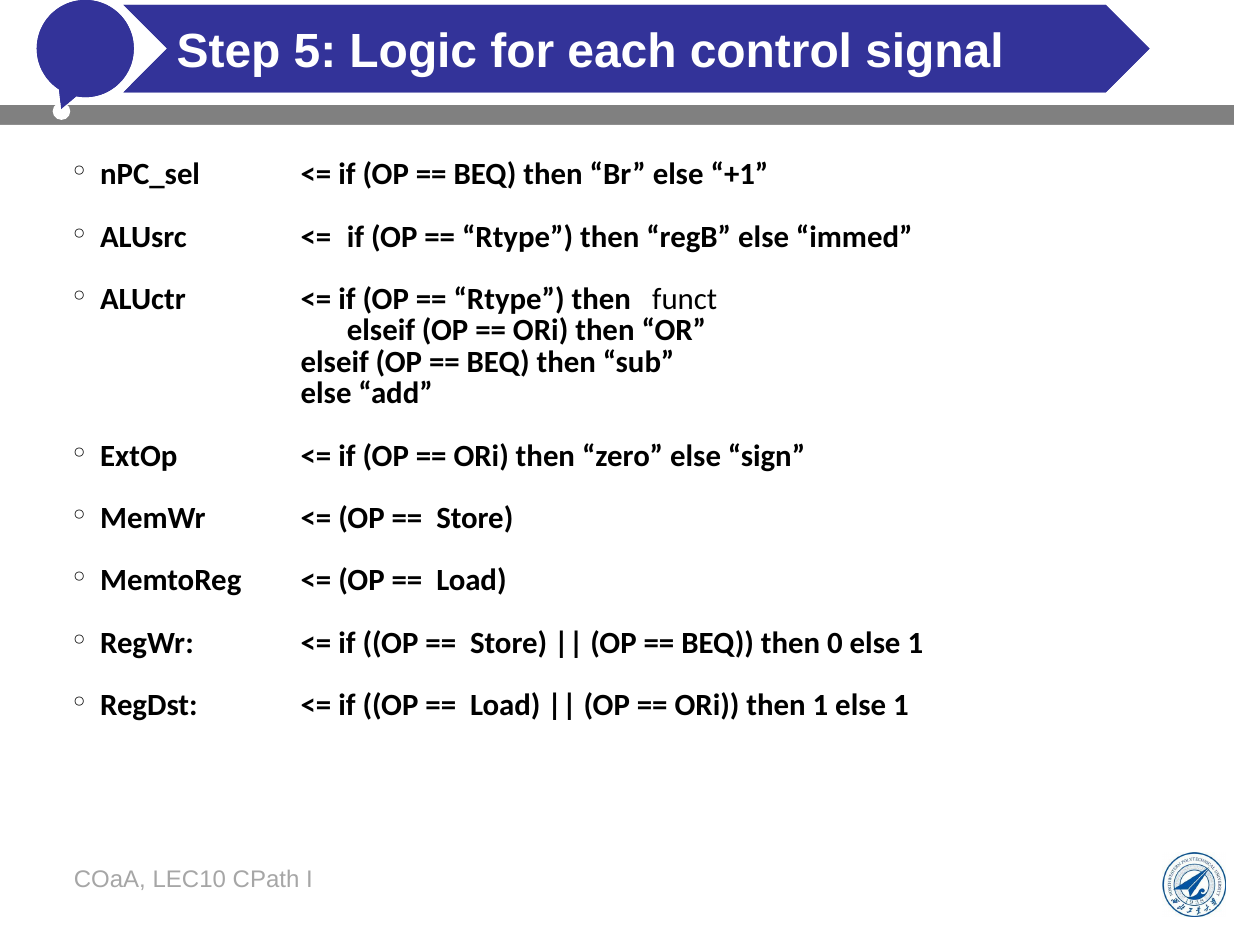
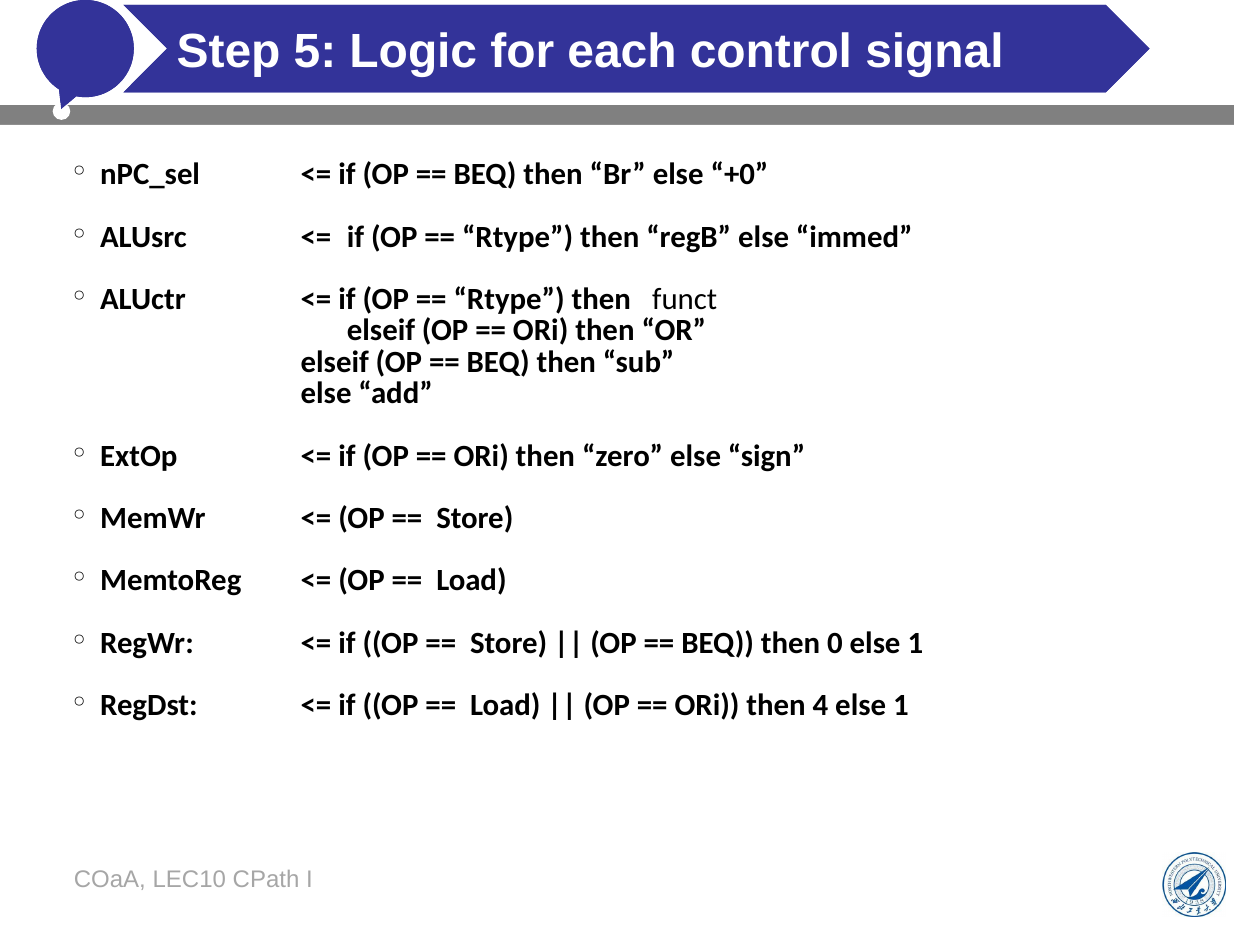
+1: +1 -> +0
then 1: 1 -> 4
